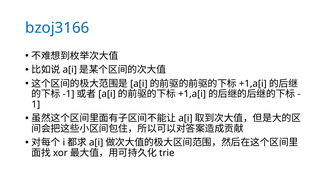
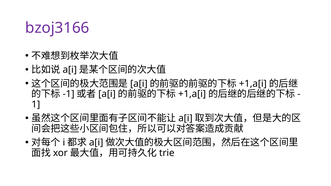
bzoj3166 colour: blue -> purple
